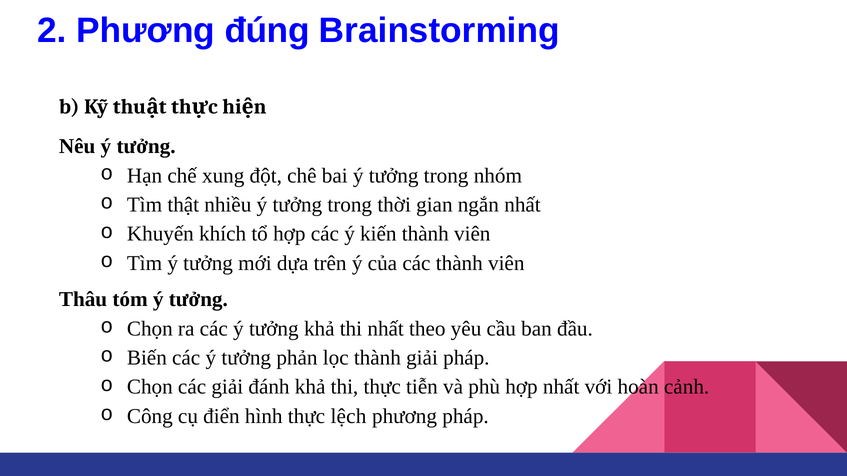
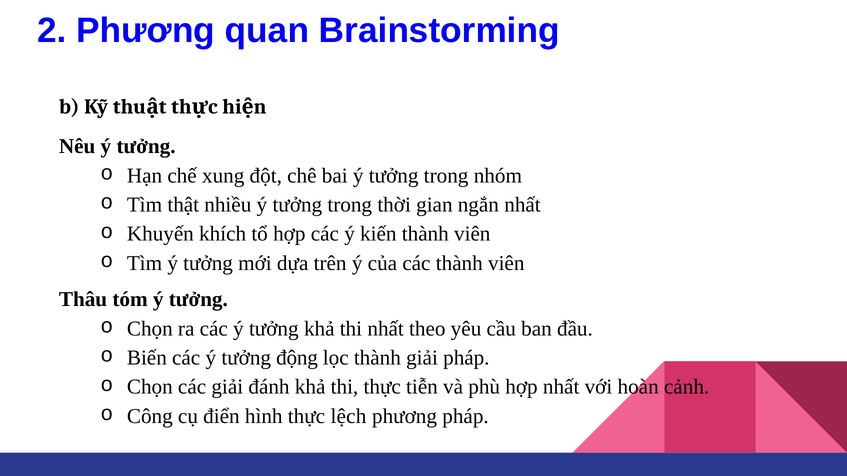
đúng: đúng -> quan
phản: phản -> động
